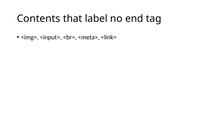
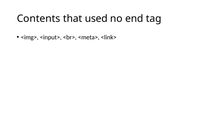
label: label -> used
